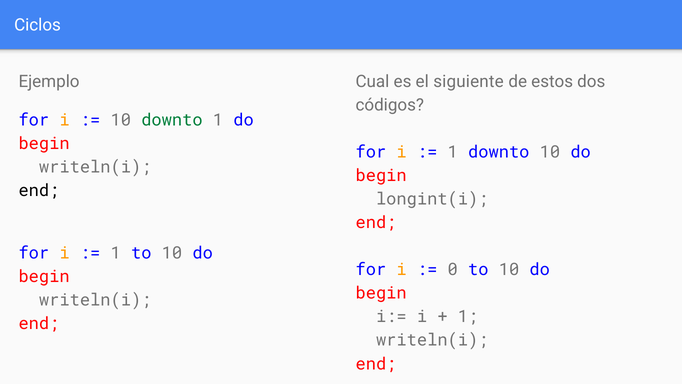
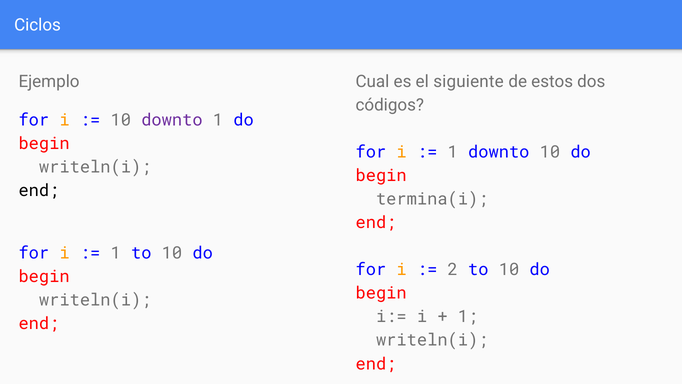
downto at (172, 120) colour: green -> purple
longint(i: longint(i -> termina(i
0: 0 -> 2
